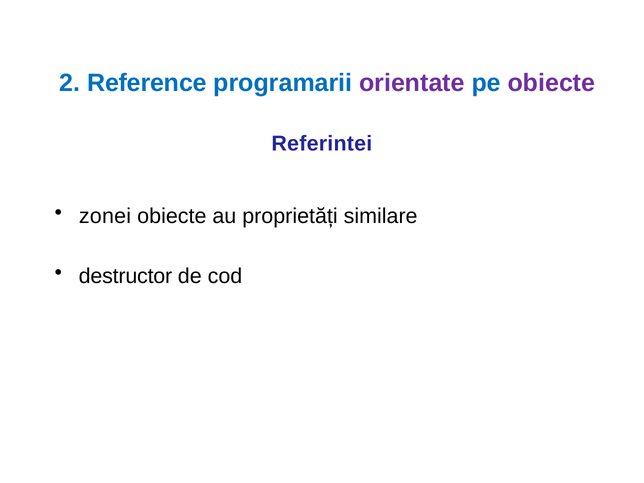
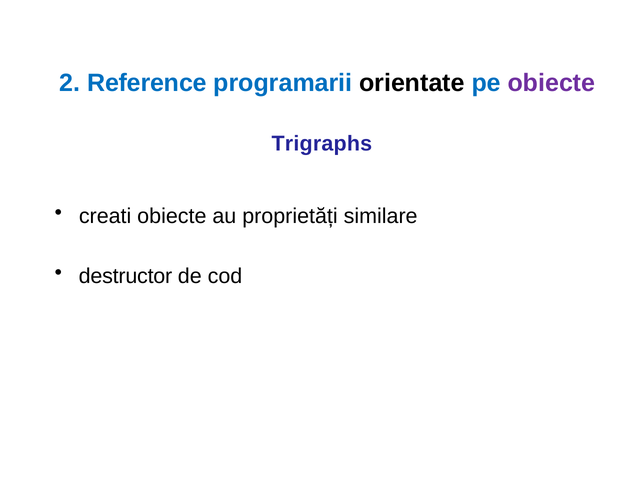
orientate colour: purple -> black
Referintei: Referintei -> Trigraphs
zonei: zonei -> creati
